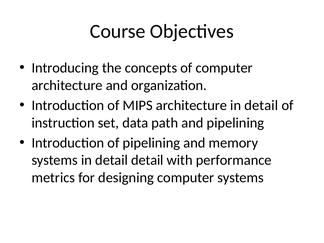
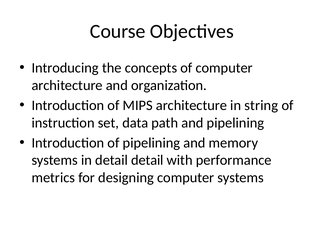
architecture in detail: detail -> string
